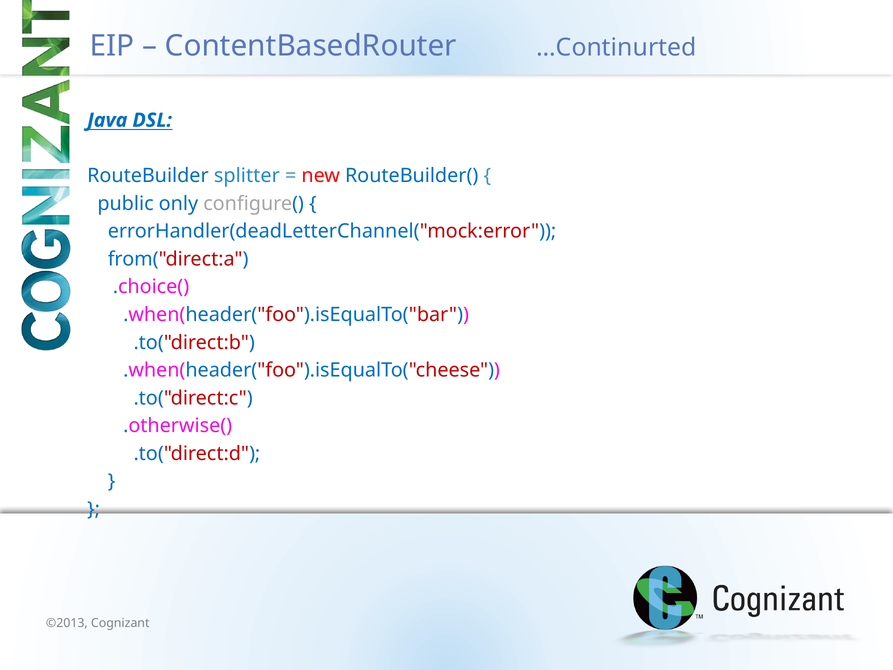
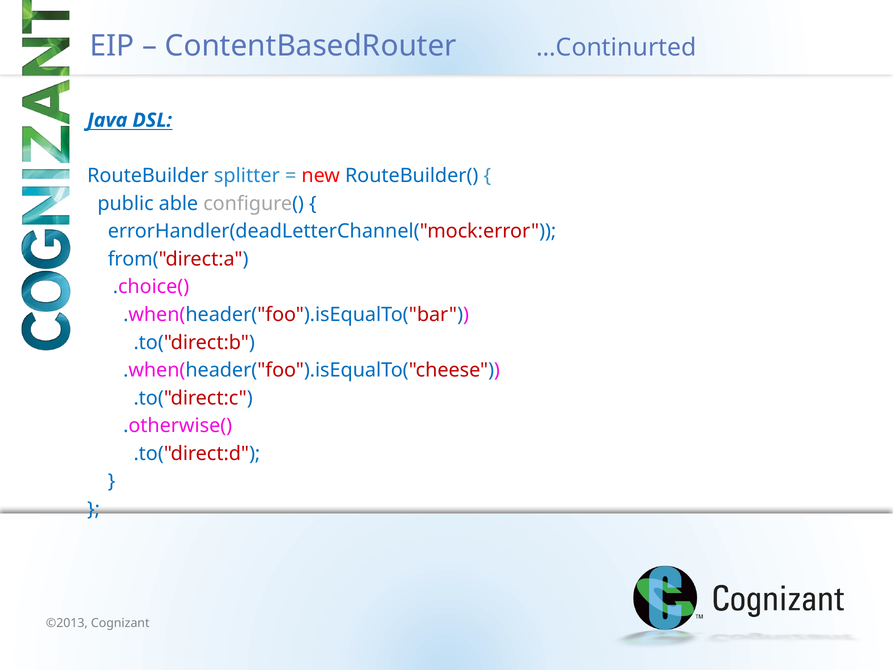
only: only -> able
